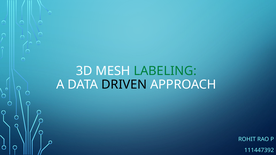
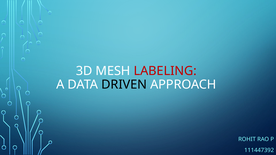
LABELING colour: green -> red
